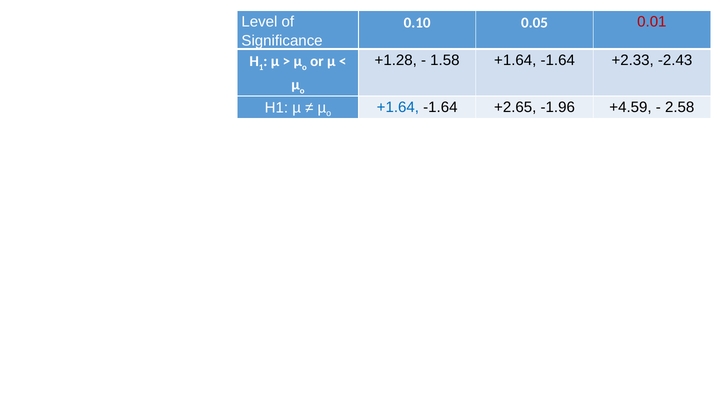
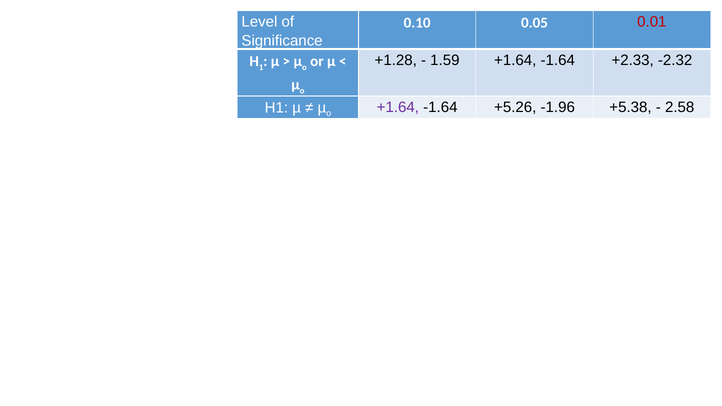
1.58: 1.58 -> 1.59
-2.43: -2.43 -> -2.32
+1.64 at (398, 107) colour: blue -> purple
+2.65: +2.65 -> +5.26
+4.59: +4.59 -> +5.38
